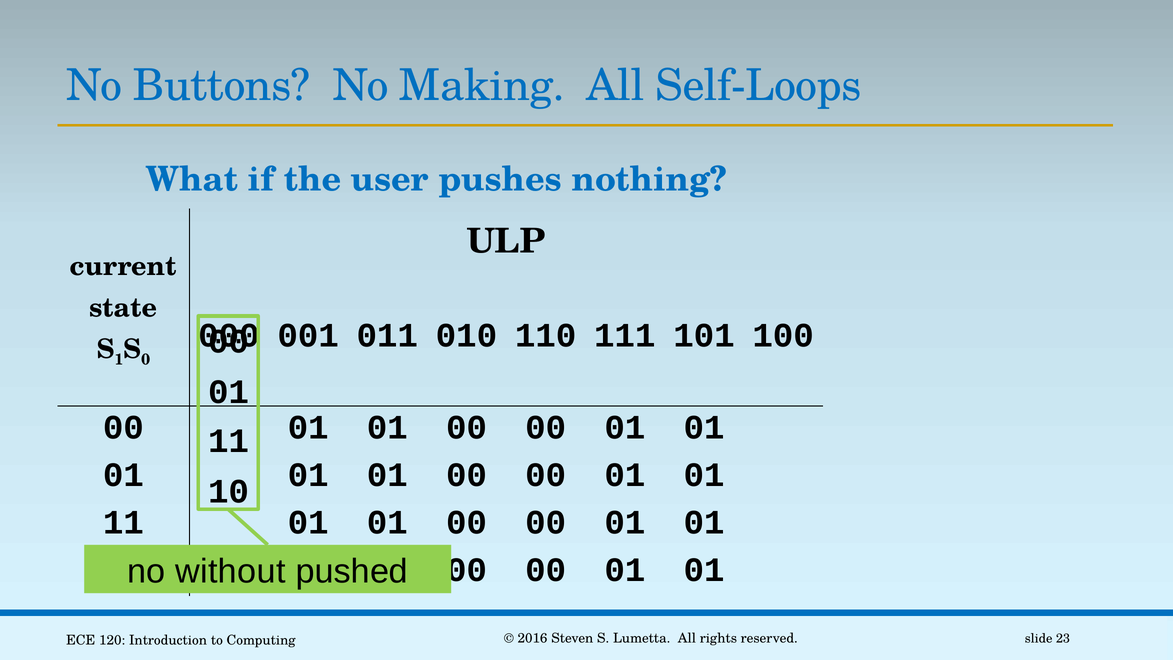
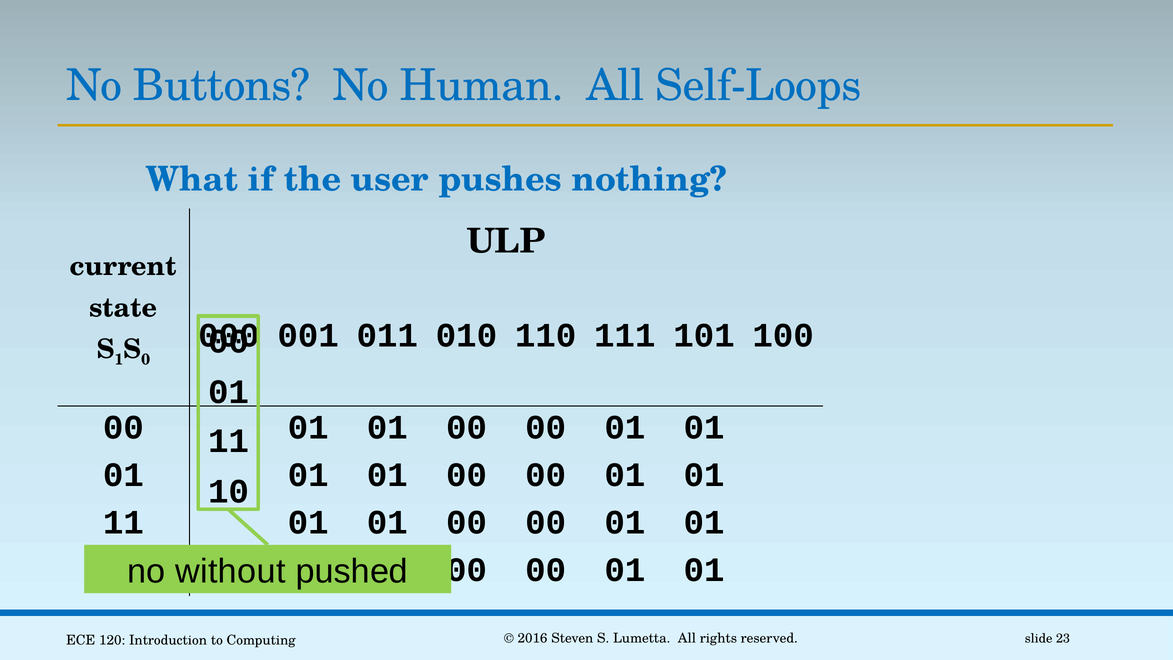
Making: Making -> Human
